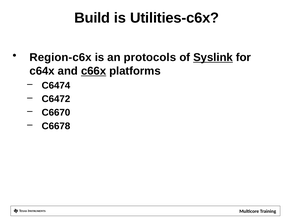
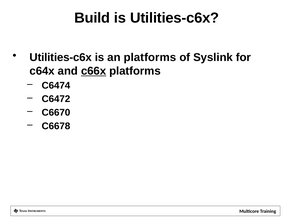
Region-c6x at (61, 58): Region-c6x -> Utilities-c6x
an protocols: protocols -> platforms
Syslink underline: present -> none
